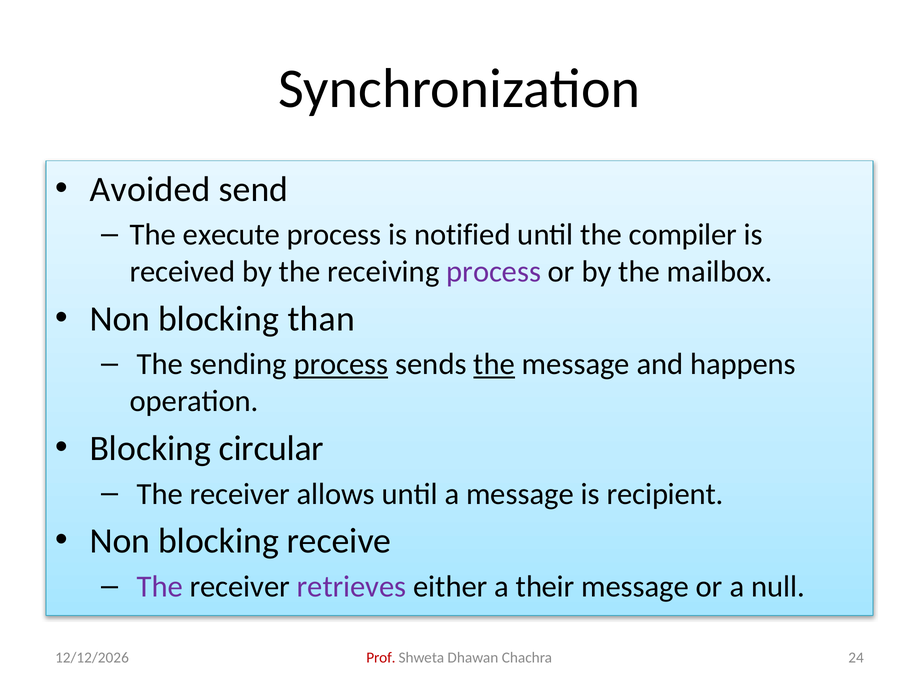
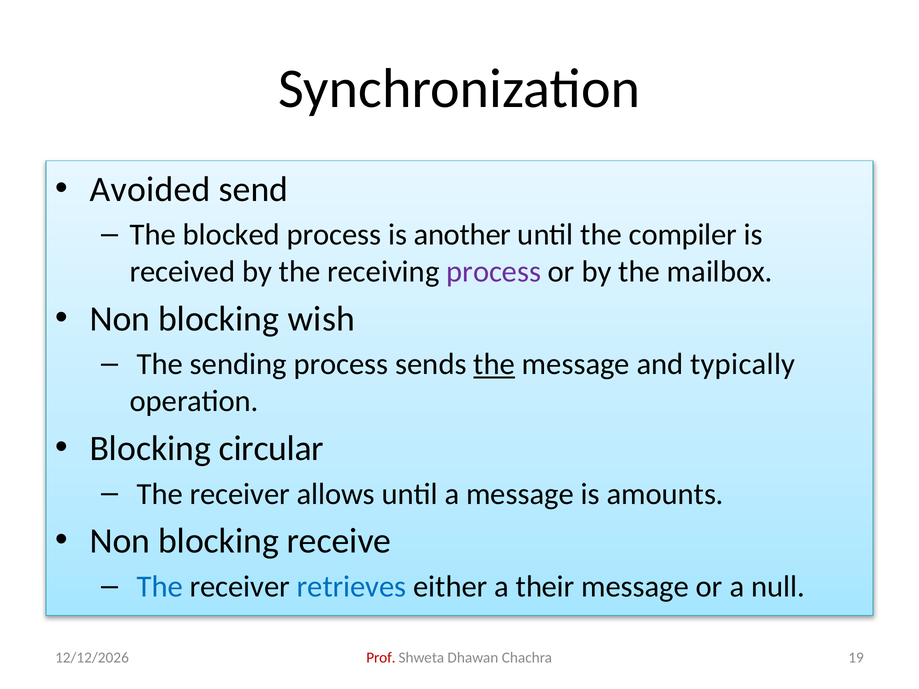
execute: execute -> blocked
notified: notified -> another
than: than -> wish
process at (341, 364) underline: present -> none
happens: happens -> typically
recipient: recipient -> amounts
The at (160, 587) colour: purple -> blue
retrieves colour: purple -> blue
24: 24 -> 19
